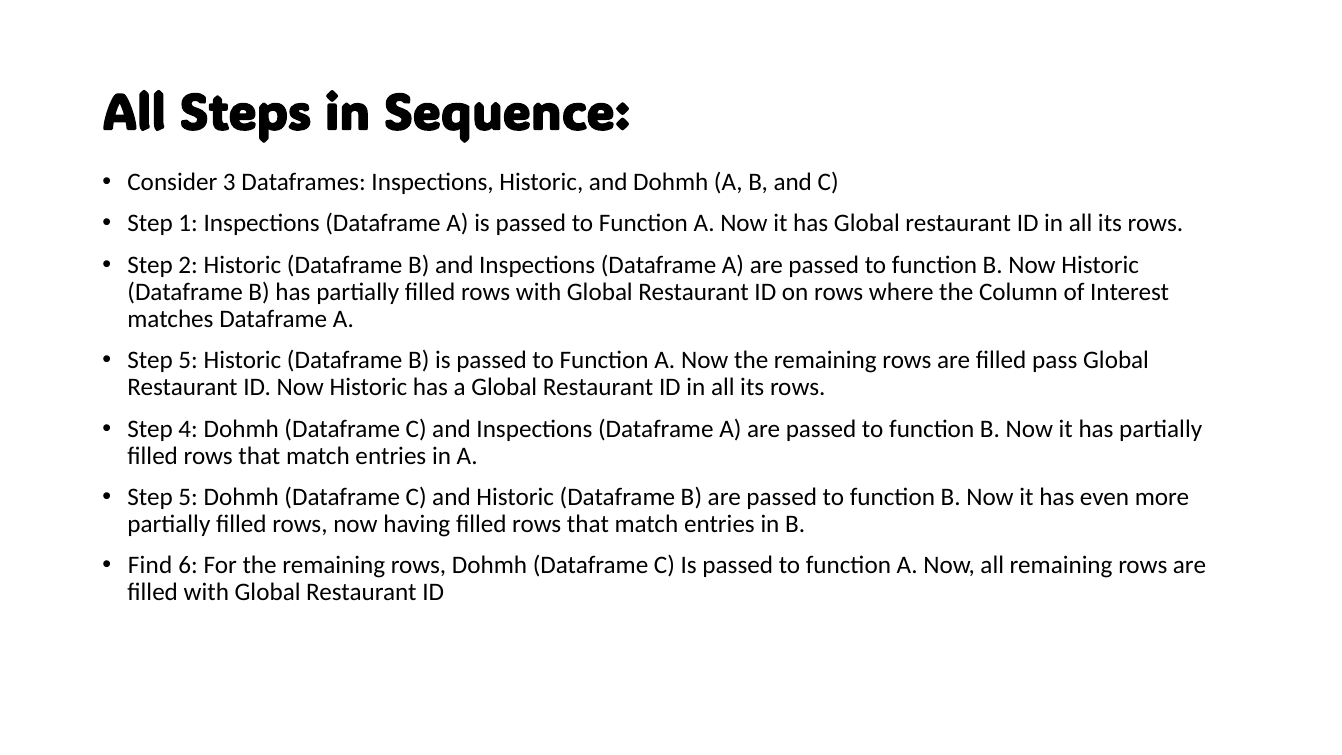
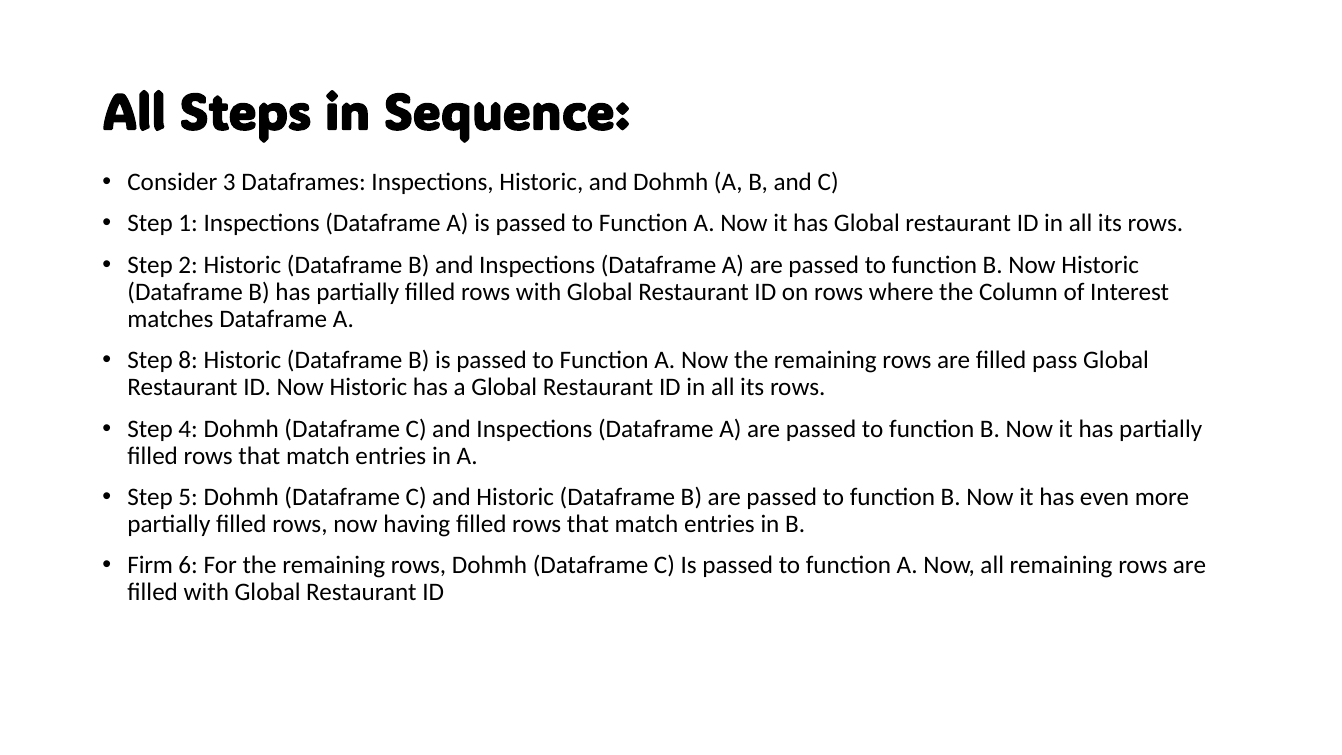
5 at (188, 360): 5 -> 8
Find: Find -> Firm
